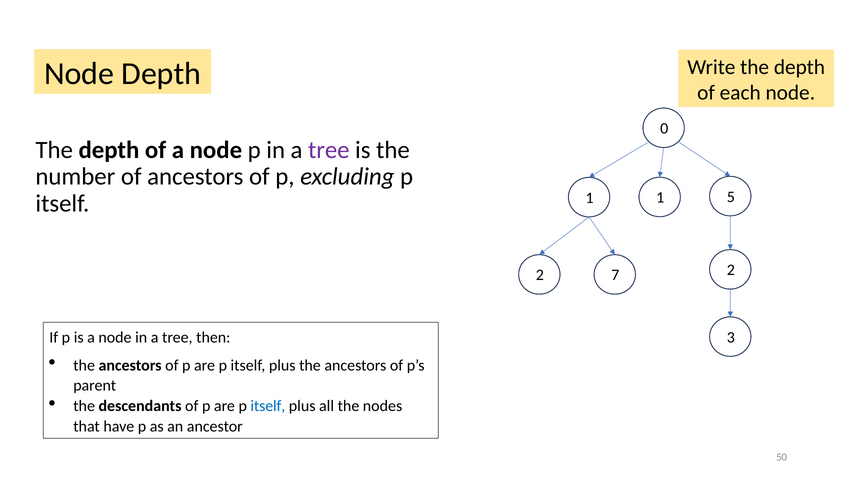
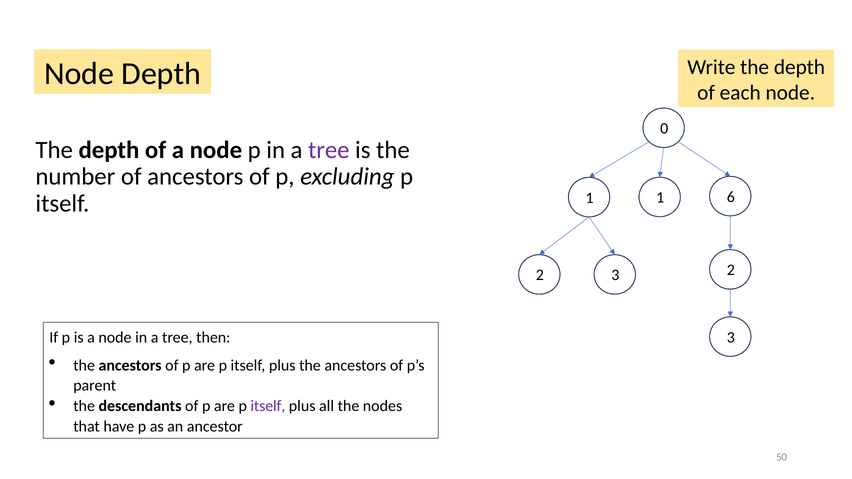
5: 5 -> 6
2 7: 7 -> 3
itself at (268, 406) colour: blue -> purple
